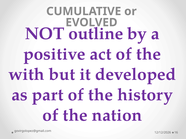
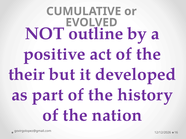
with: with -> their
